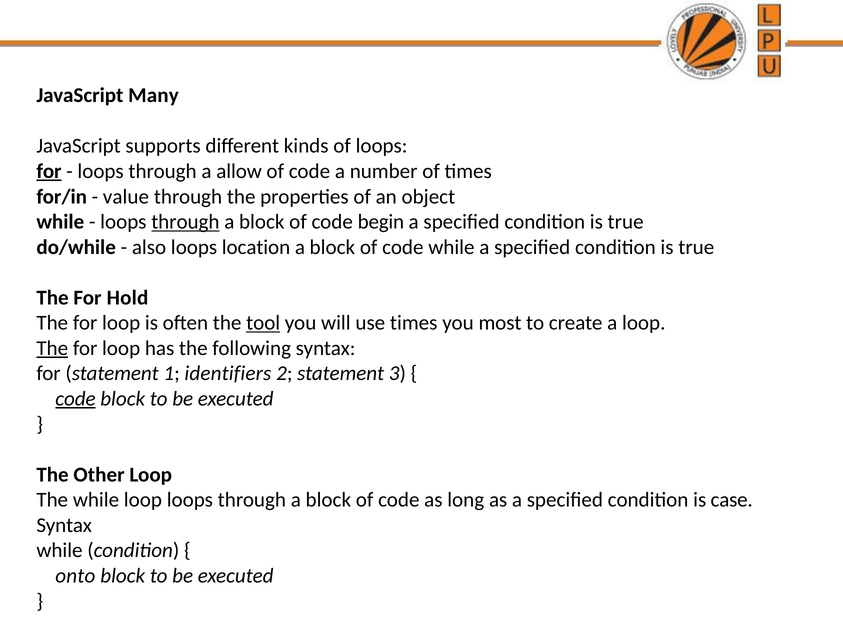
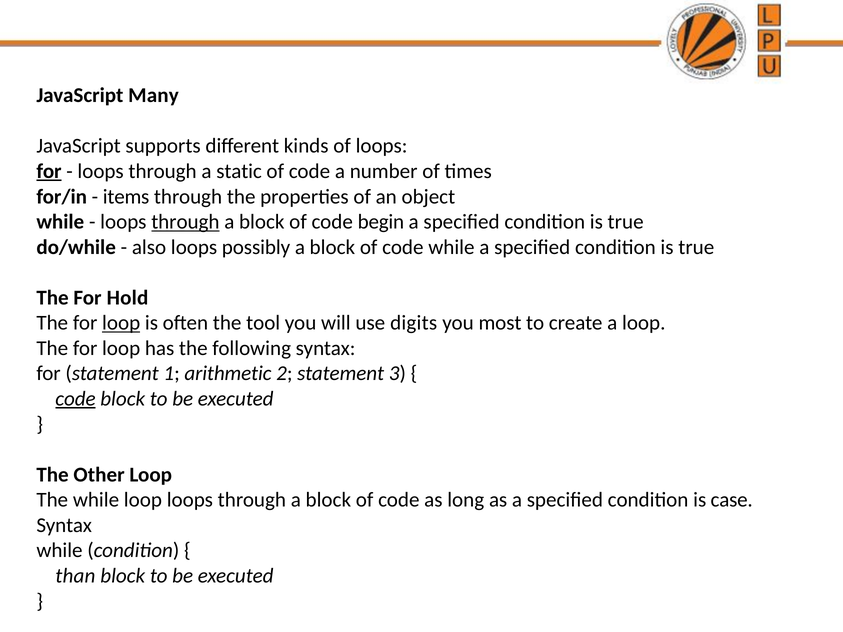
allow: allow -> static
value: value -> items
location: location -> possibly
loop at (121, 323) underline: none -> present
tool underline: present -> none
use times: times -> digits
The at (52, 348) underline: present -> none
identifiers: identifiers -> arithmetic
onto: onto -> than
